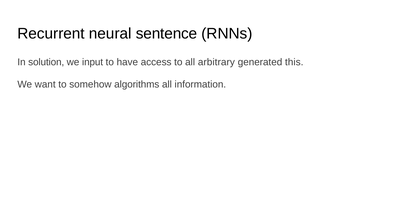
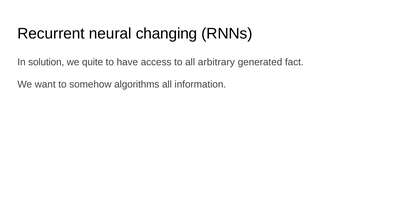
sentence: sentence -> changing
input: input -> quite
this: this -> fact
